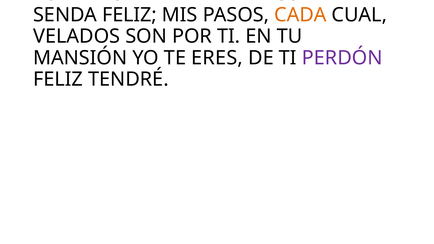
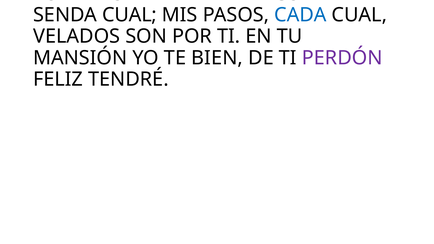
SENDA FELIZ: FELIZ -> CUAL
CADA colour: orange -> blue
ERES: ERES -> BIEN
